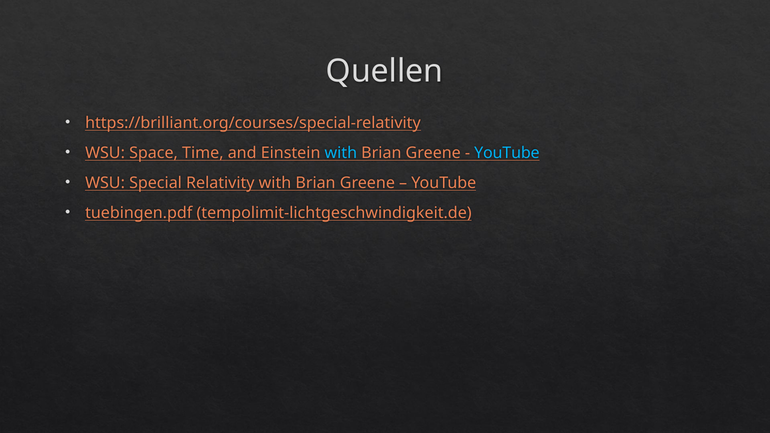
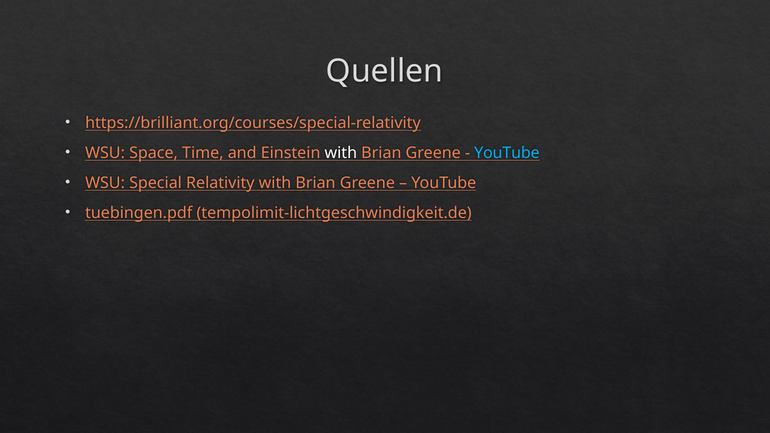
with at (341, 153) colour: light blue -> white
